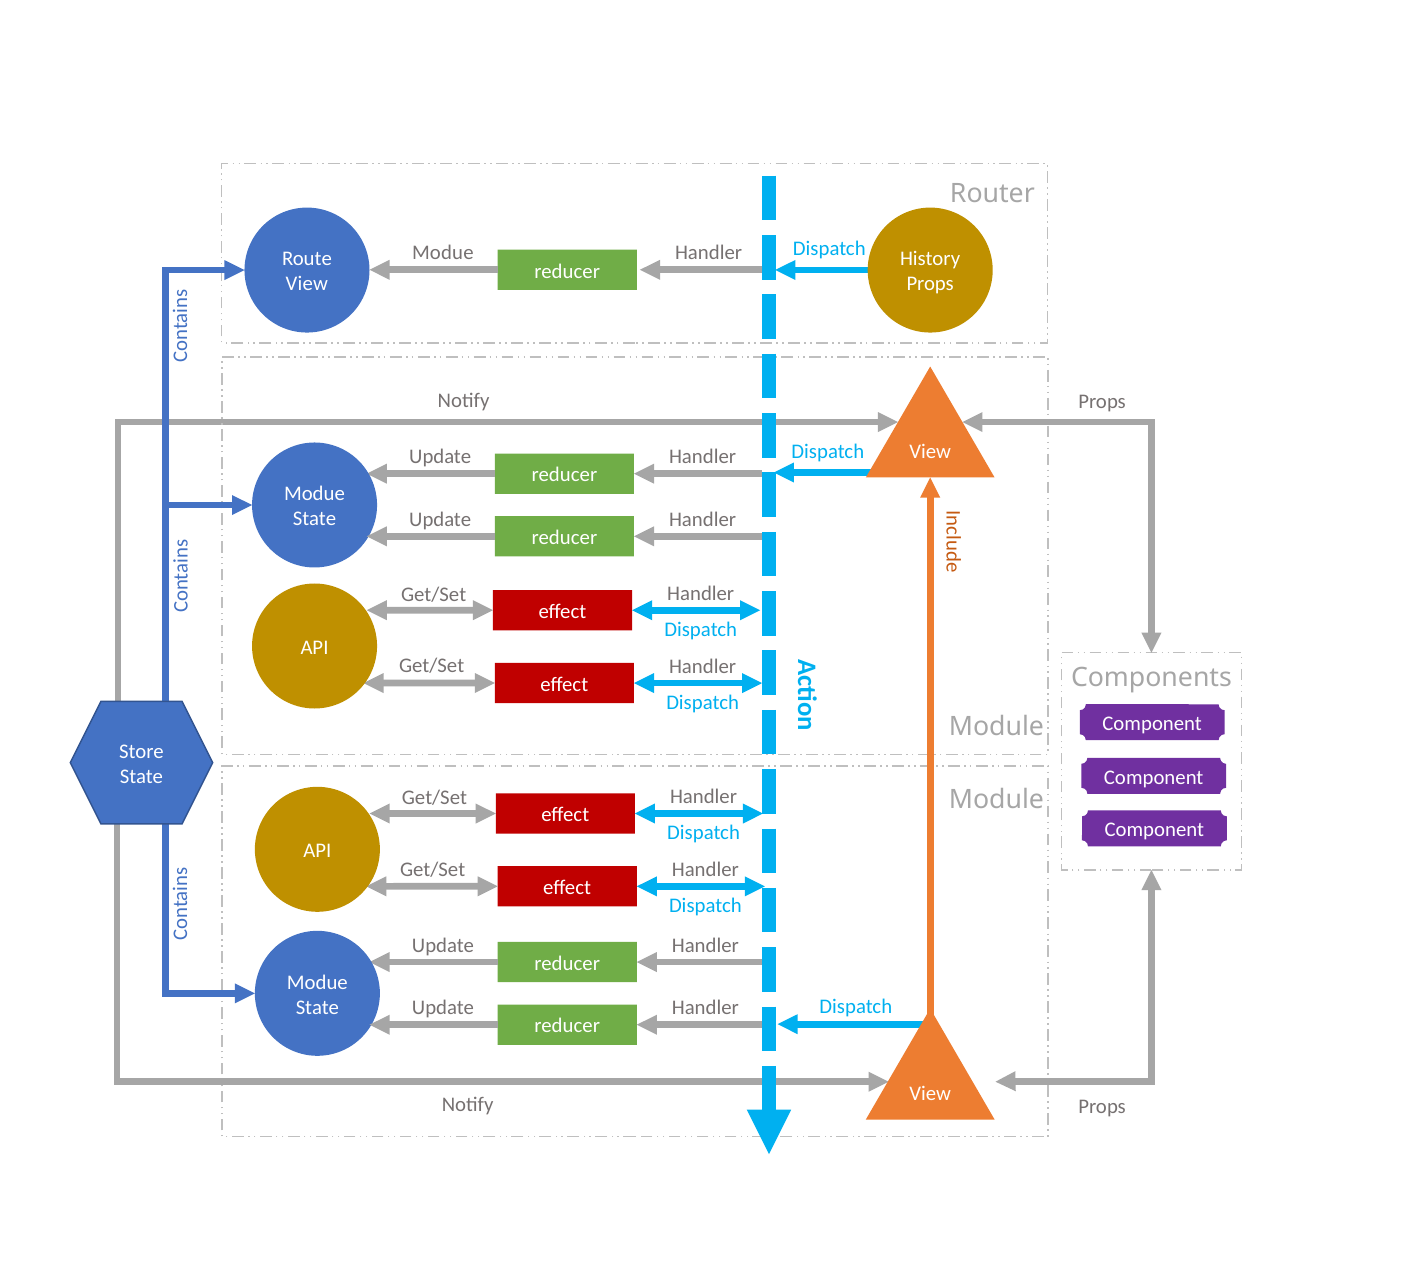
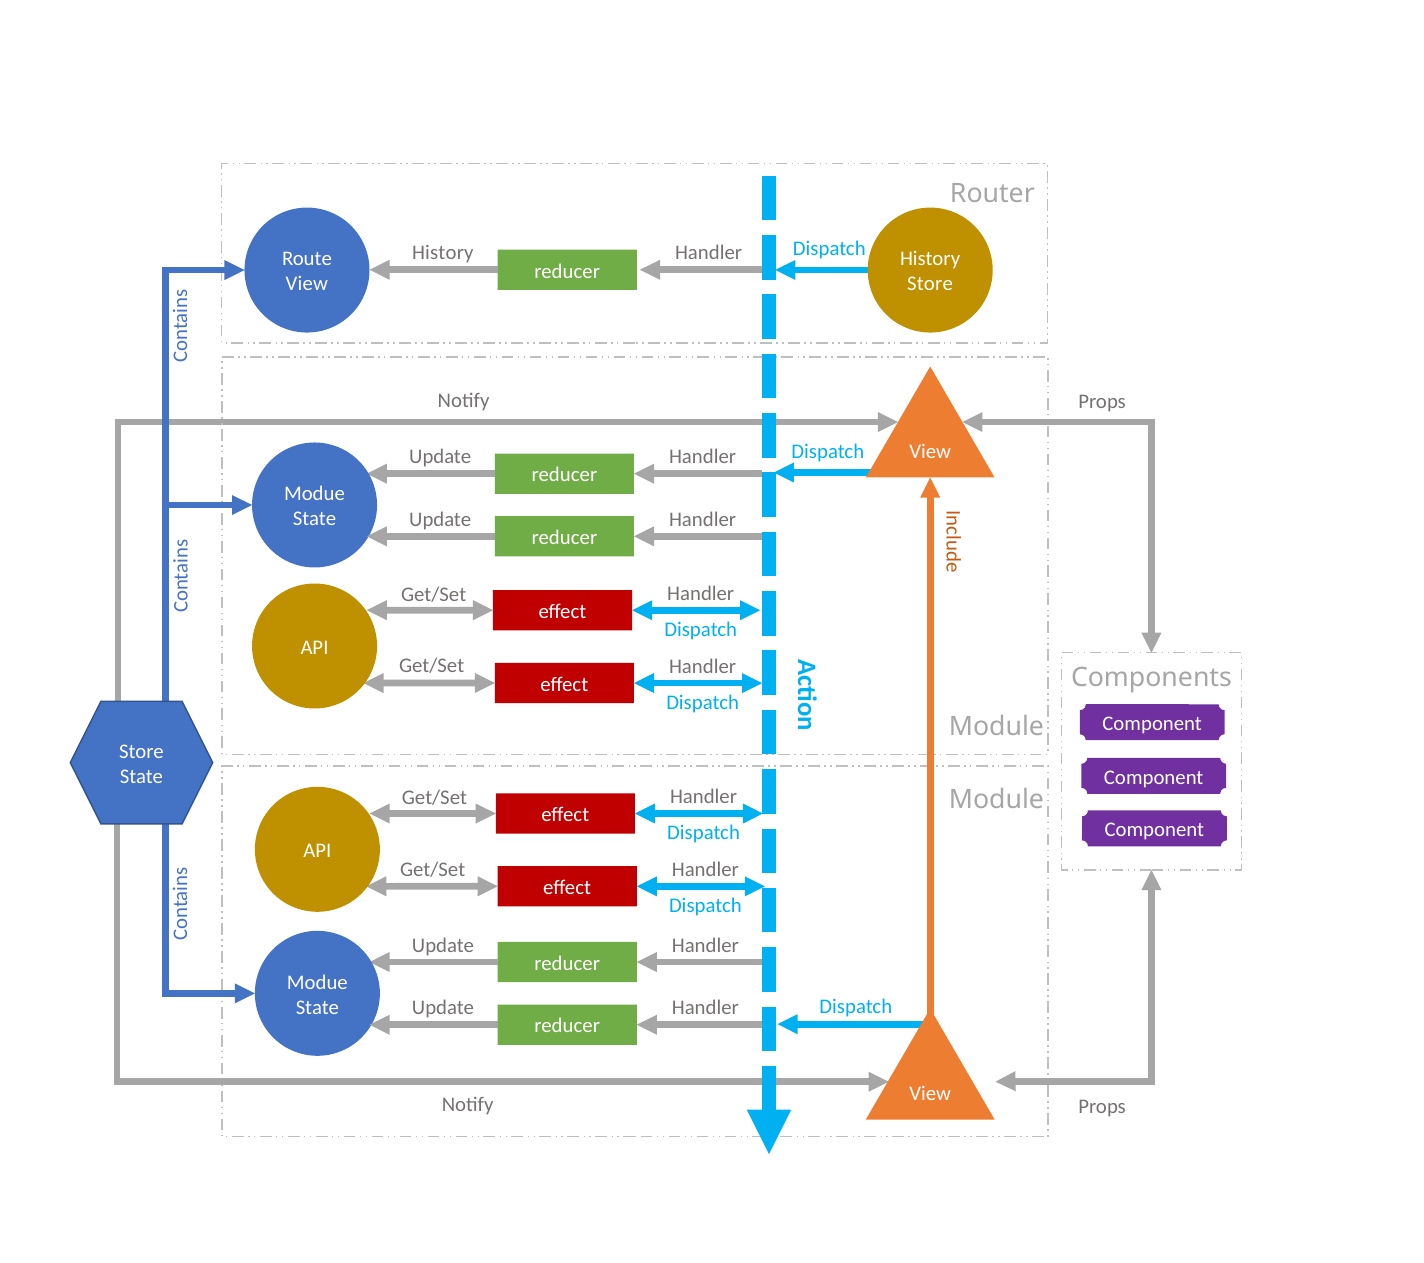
Modue at (443, 253): Modue -> History
Props at (930, 284): Props -> Store
